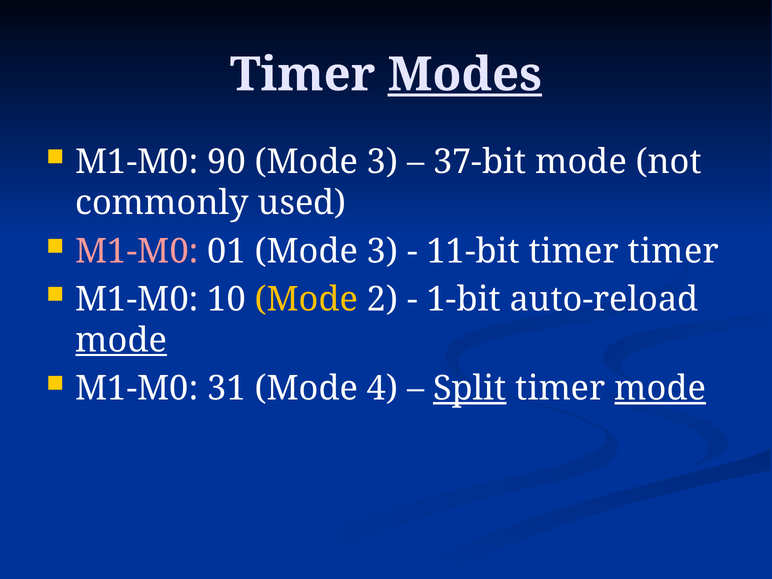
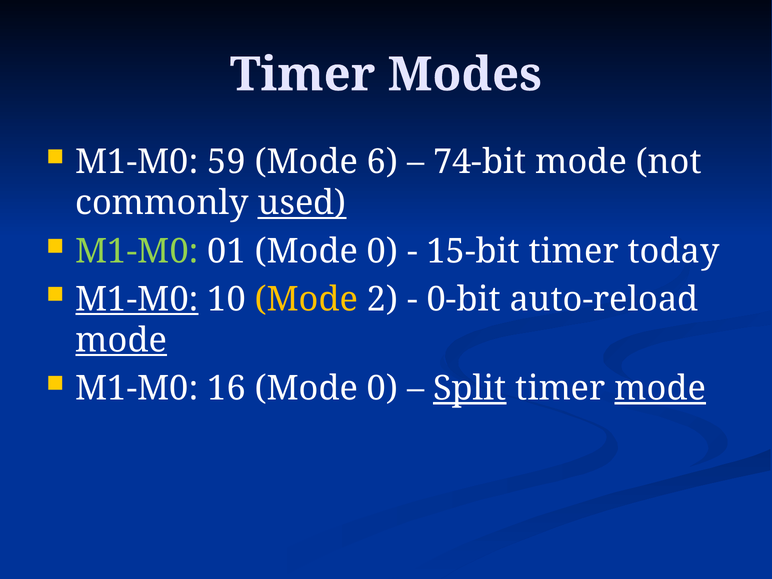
Modes underline: present -> none
90: 90 -> 59
3 at (383, 162): 3 -> 6
37-bit: 37-bit -> 74-bit
used underline: none -> present
M1-M0 at (137, 251) colour: pink -> light green
01 Mode 3: 3 -> 0
11-bit: 11-bit -> 15-bit
timer timer: timer -> today
M1-M0 at (137, 299) underline: none -> present
1-bit: 1-bit -> 0-bit
31: 31 -> 16
4 at (383, 388): 4 -> 0
